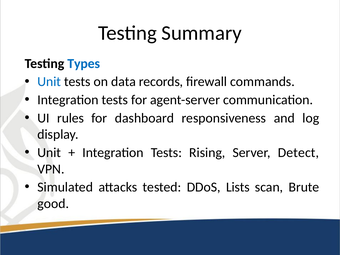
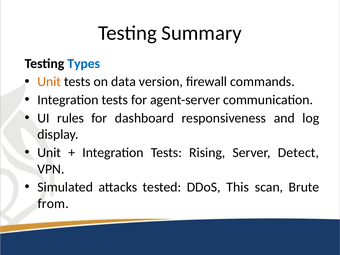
Unit at (49, 82) colour: blue -> orange
records: records -> version
Lists: Lists -> This
good: good -> from
